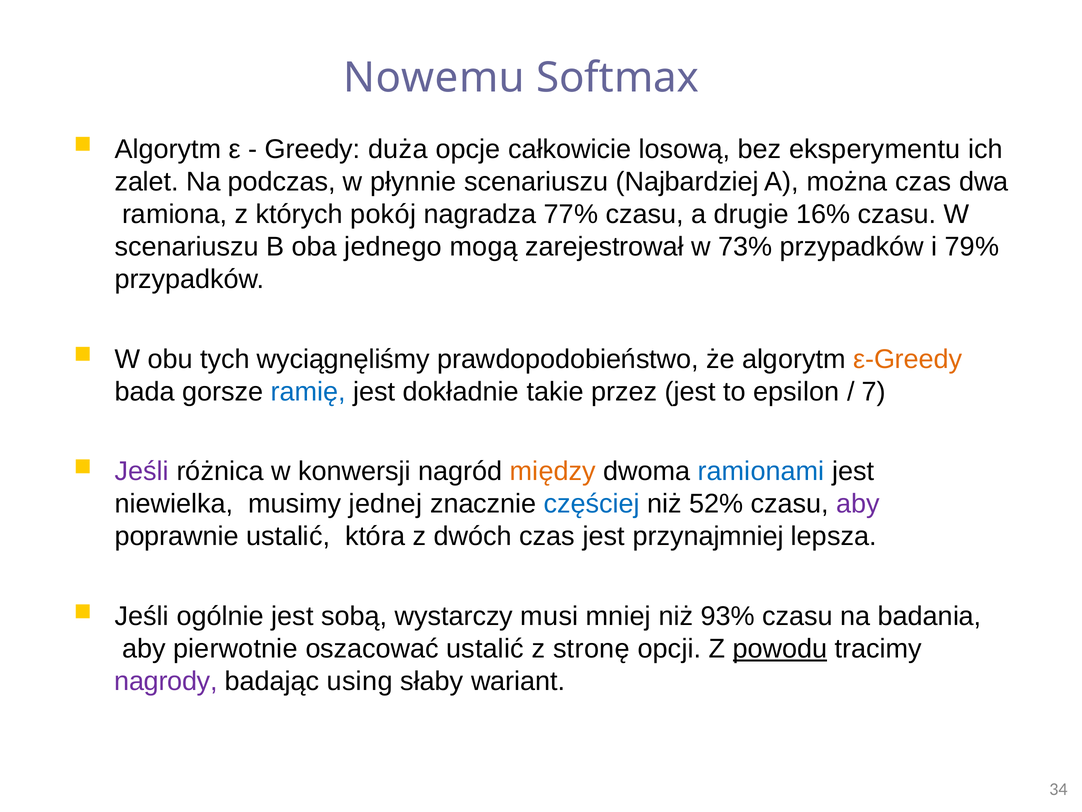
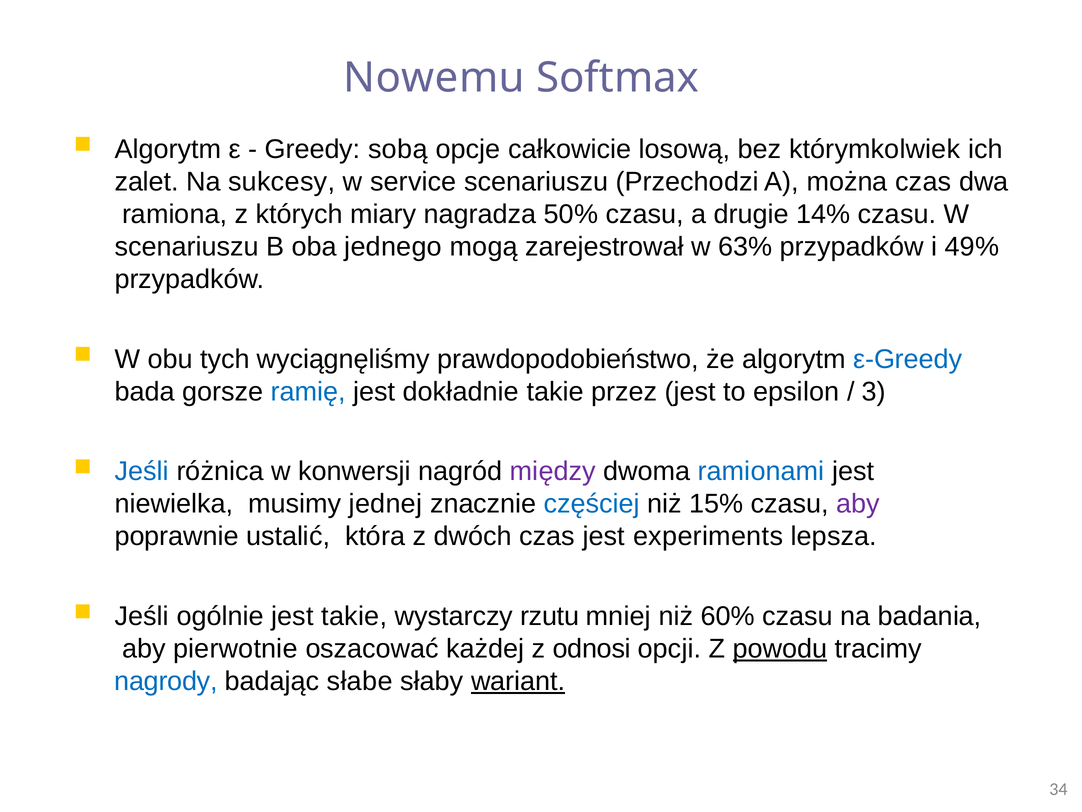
duża: duża -> sobą
eksperymentu: eksperymentu -> którymkolwiek
podczas: podczas -> sukcesy
płynnie: płynnie -> service
Najbardziej: Najbardziej -> Przechodzi
pokój: pokój -> miary
77%: 77% -> 50%
16%: 16% -> 14%
73%: 73% -> 63%
79%: 79% -> 49%
ε-Greedy colour: orange -> blue
7: 7 -> 3
Jeśli at (142, 471) colour: purple -> blue
między colour: orange -> purple
52%: 52% -> 15%
przynajmniej: przynajmniej -> experiments
jest sobą: sobą -> takie
musi: musi -> rzutu
93%: 93% -> 60%
oszacować ustalić: ustalić -> każdej
stronę: stronę -> odnosi
nagrody colour: purple -> blue
using: using -> słabe
wariant underline: none -> present
